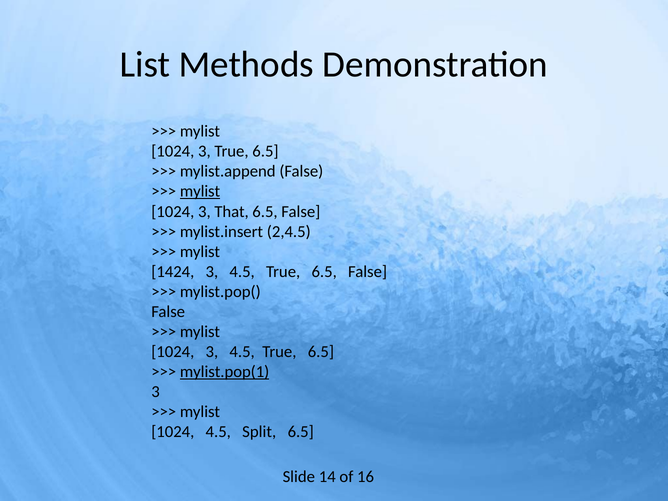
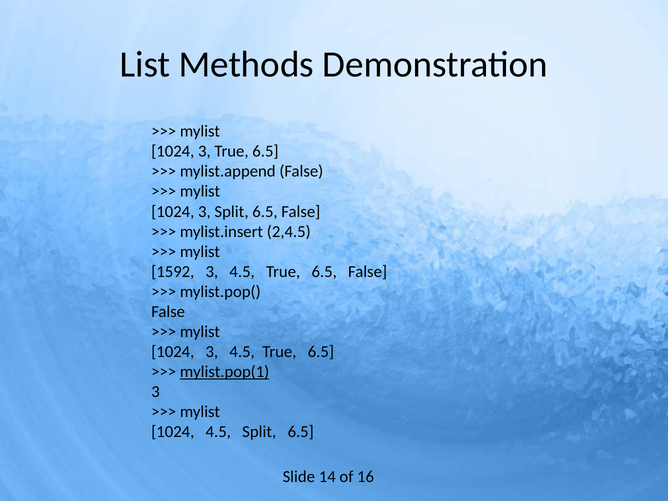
mylist at (200, 191) underline: present -> none
3 That: That -> Split
1424: 1424 -> 1592
